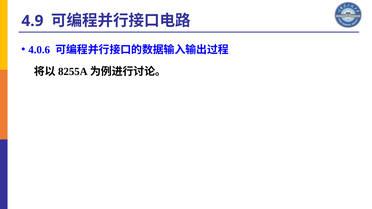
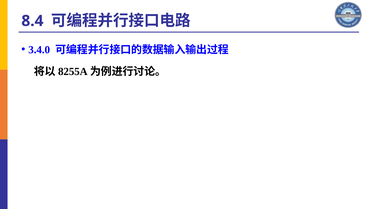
4.9: 4.9 -> 8.4
4.0.6: 4.0.6 -> 3.4.0
